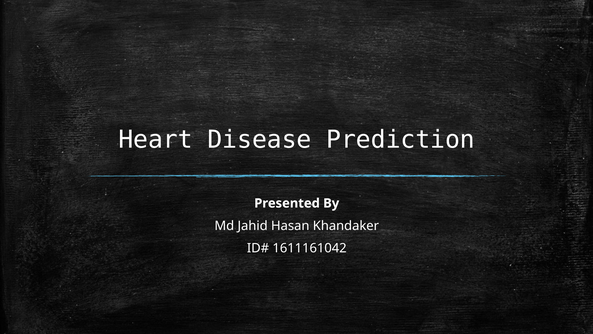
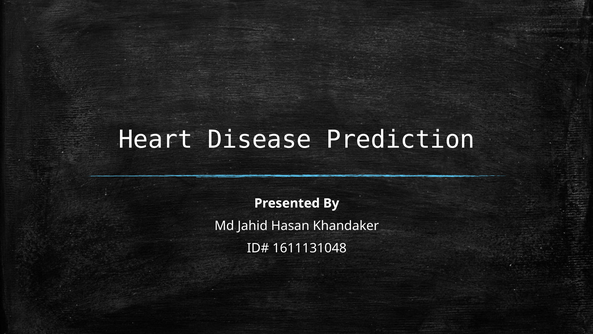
1611161042: 1611161042 -> 1611131048
